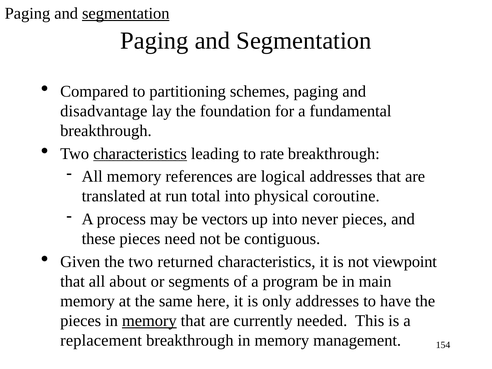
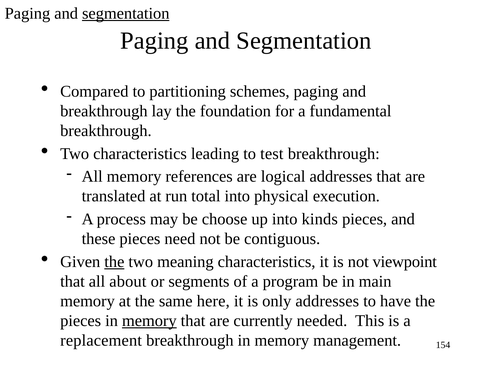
disadvantage at (104, 111): disadvantage -> breakthrough
characteristics at (140, 154) underline: present -> none
rate: rate -> test
coroutine: coroutine -> execution
vectors: vectors -> choose
never: never -> kinds
the at (114, 262) underline: none -> present
returned: returned -> meaning
